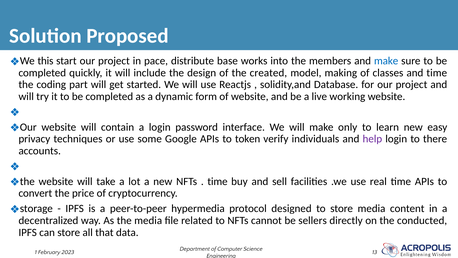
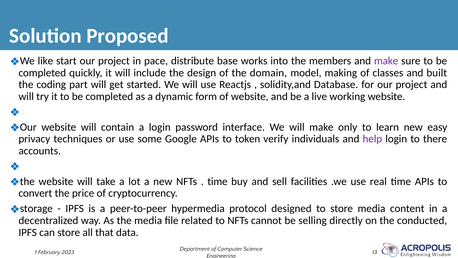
this: this -> like
make at (386, 61) colour: blue -> purple
created: created -> domain
and time: time -> built
sellers: sellers -> selling
